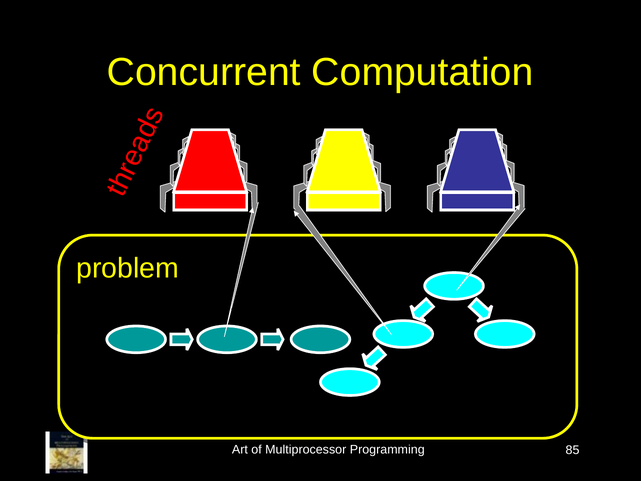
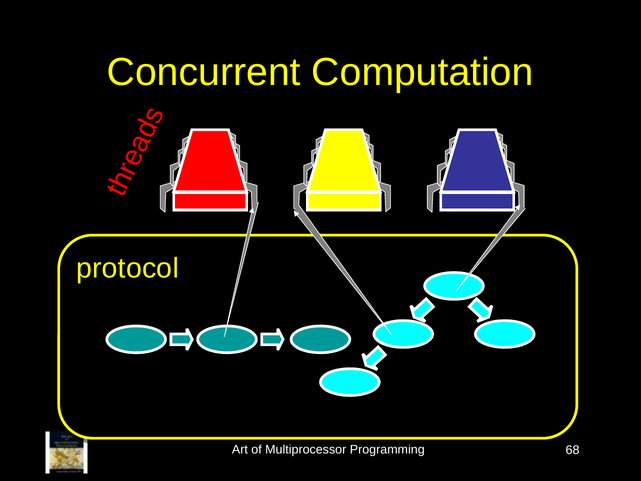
problem: problem -> protocol
85: 85 -> 68
